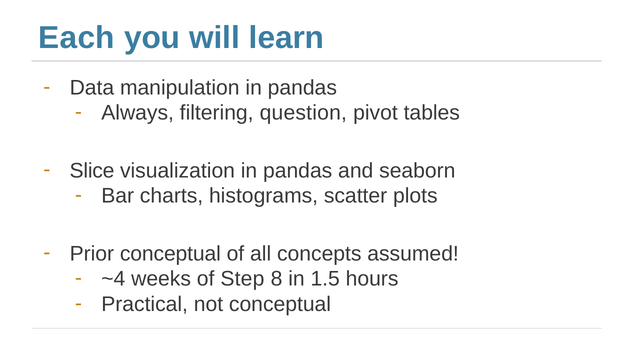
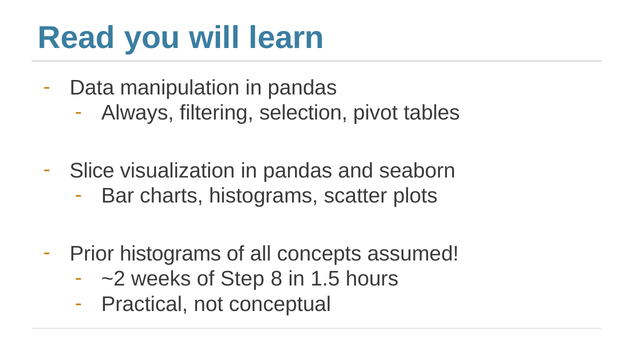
Each: Each -> Read
question: question -> selection
Prior conceptual: conceptual -> histograms
~4: ~4 -> ~2
